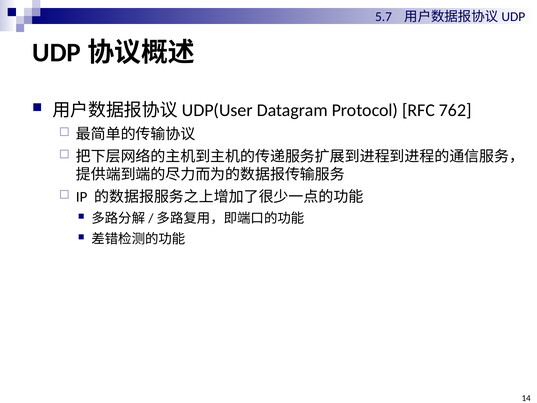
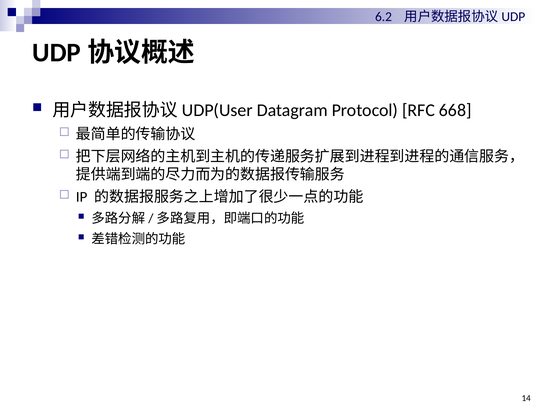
5.7: 5.7 -> 6.2
762: 762 -> 668
